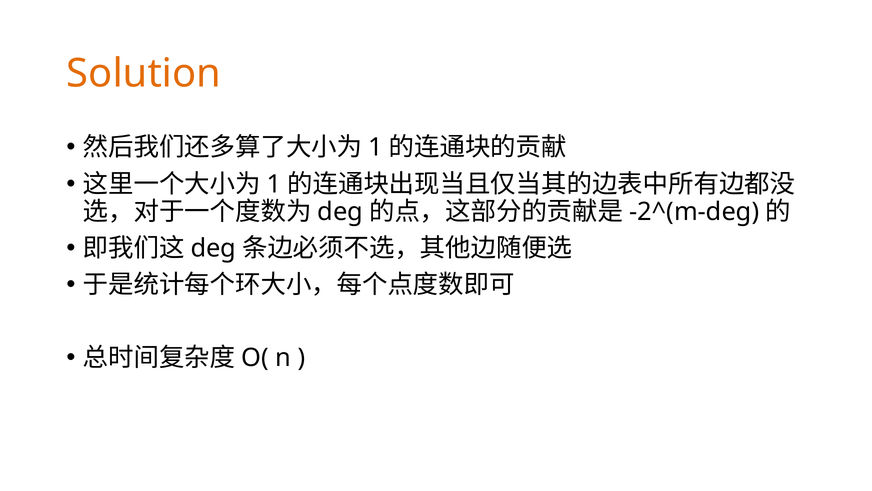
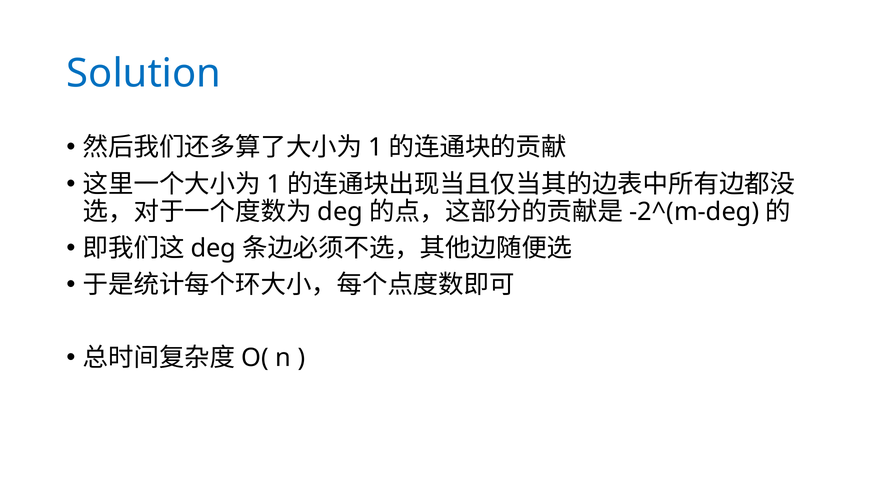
Solution colour: orange -> blue
